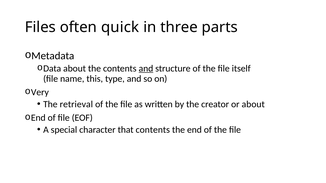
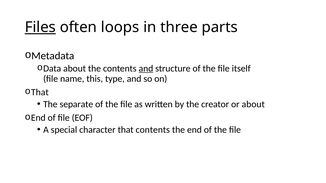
Files underline: none -> present
quick: quick -> loops
Very at (40, 92): Very -> That
retrieval: retrieval -> separate
